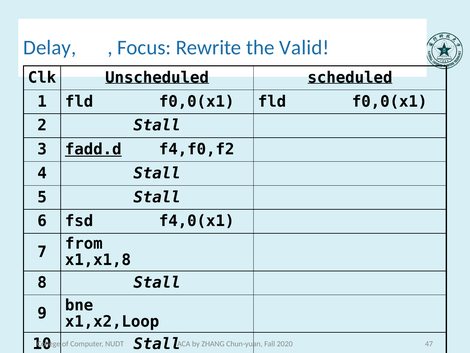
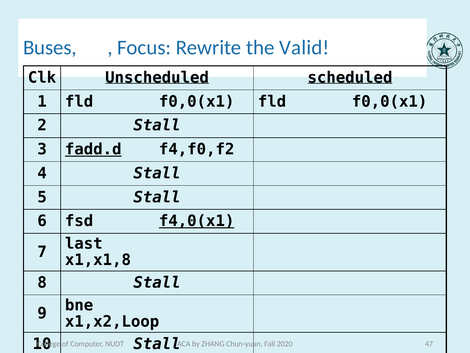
Delay: Delay -> Buses
f4,0(x1 underline: none -> present
from: from -> last
